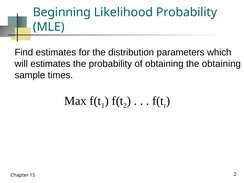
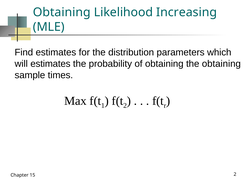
Beginning at (62, 12): Beginning -> Obtaining
Likelihood Probability: Probability -> Increasing
